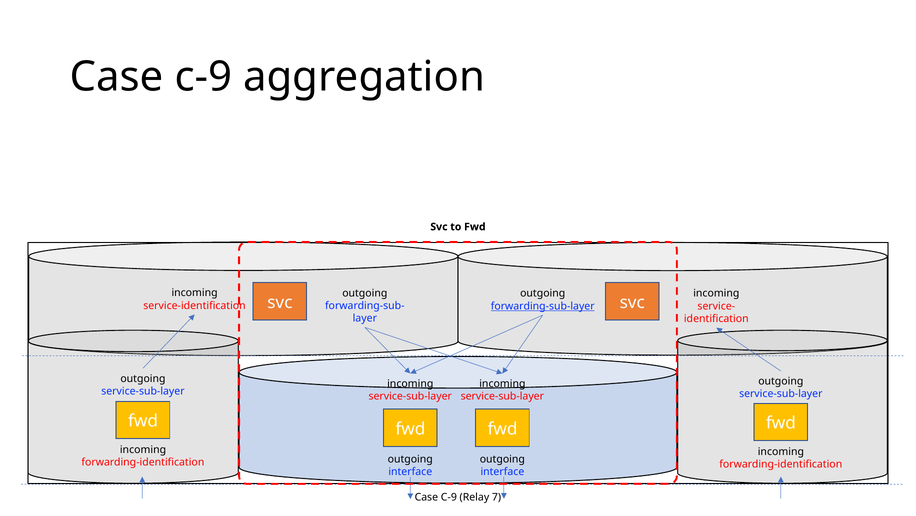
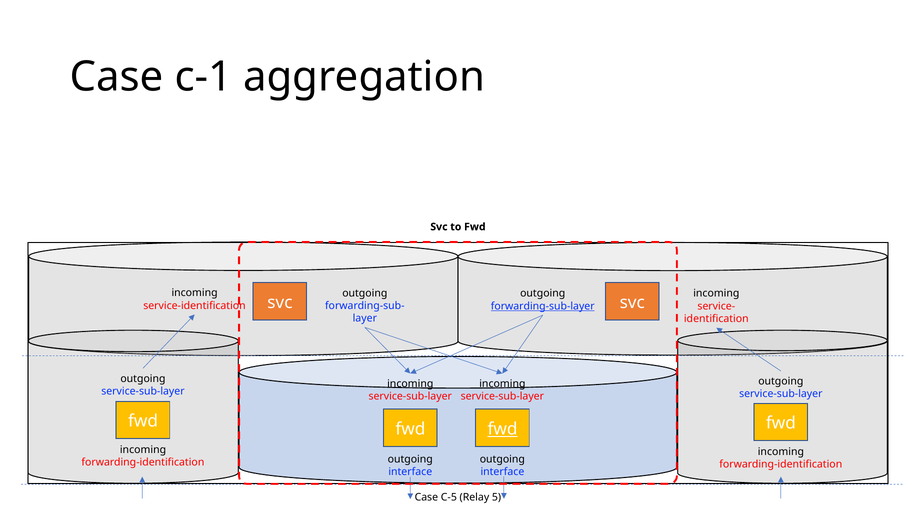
c-9 at (203, 77): c-9 -> c-1
fwd at (502, 428) underline: none -> present
C-9 at (449, 496): C-9 -> C-5
7: 7 -> 5
